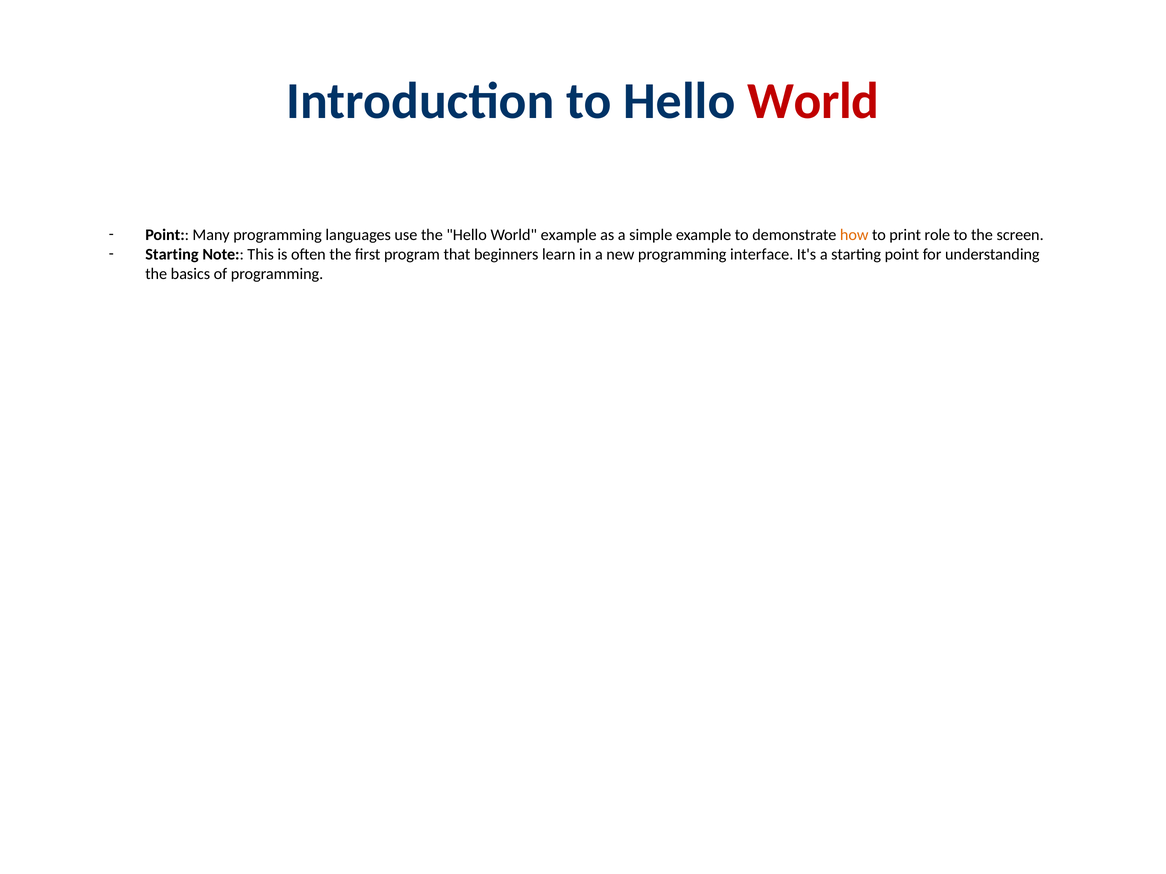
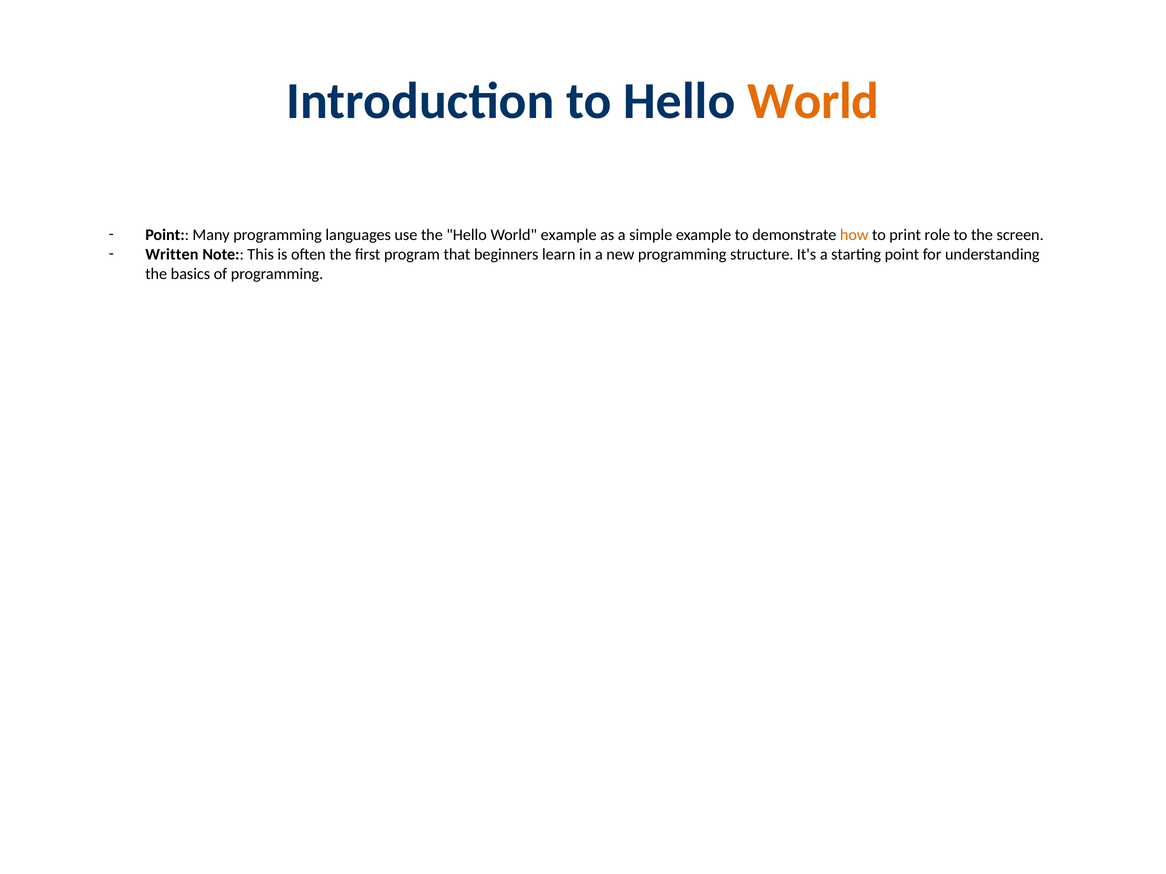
World at (813, 101) colour: red -> orange
Starting at (172, 255): Starting -> Written
interface: interface -> structure
